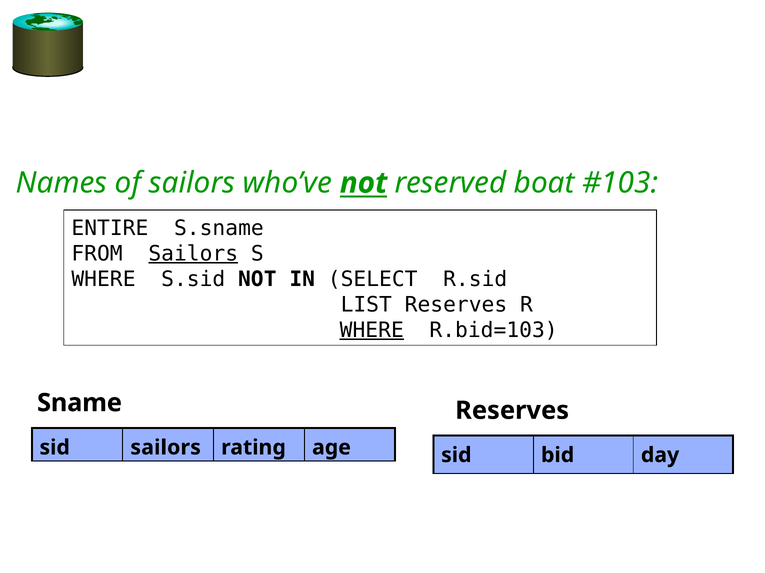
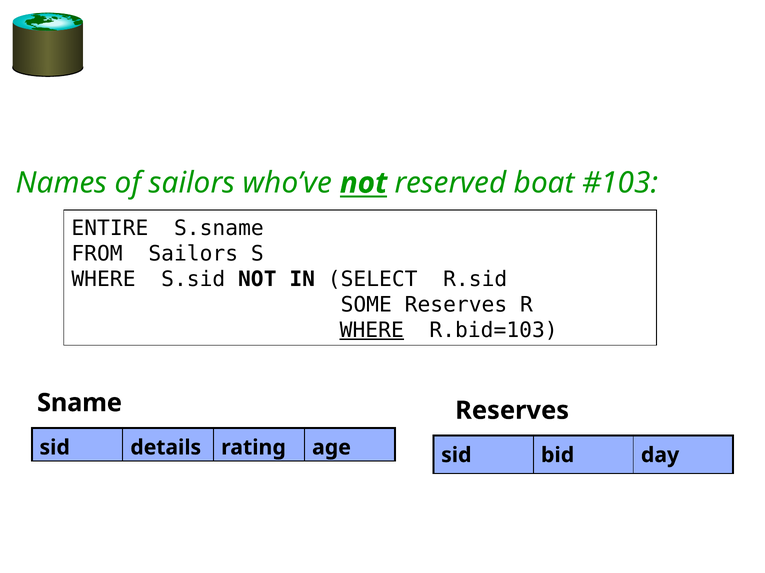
Sailors at (193, 254) underline: present -> none
LIST: LIST -> SOME
sid sailors: sailors -> details
